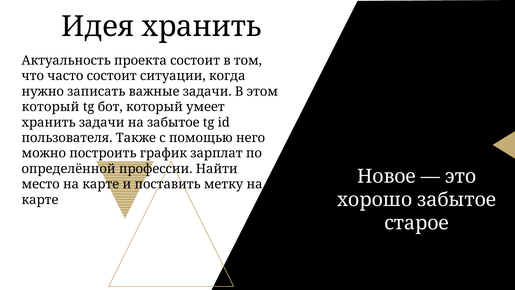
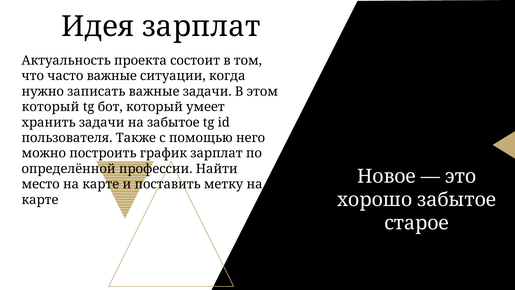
Идея хранить: хранить -> зарплат
часто состоит: состоит -> важные
